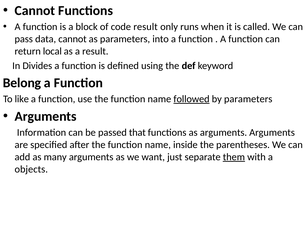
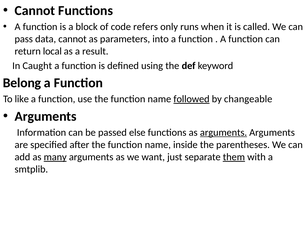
code result: result -> refers
Divides: Divides -> Caught
by parameters: parameters -> changeable
that: that -> else
arguments at (223, 133) underline: none -> present
many underline: none -> present
objects: objects -> smtplib
